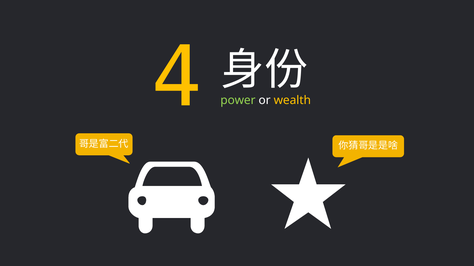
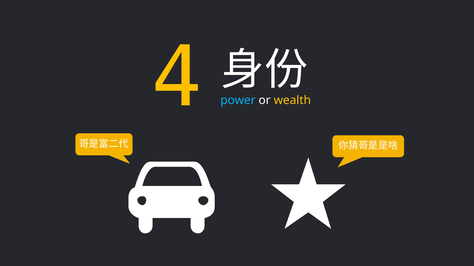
power colour: light green -> light blue
